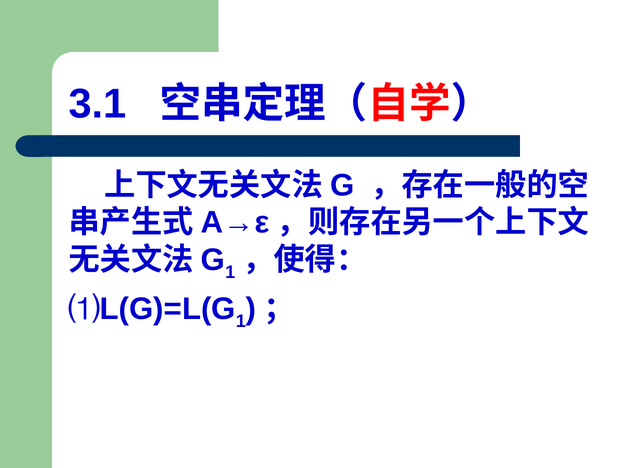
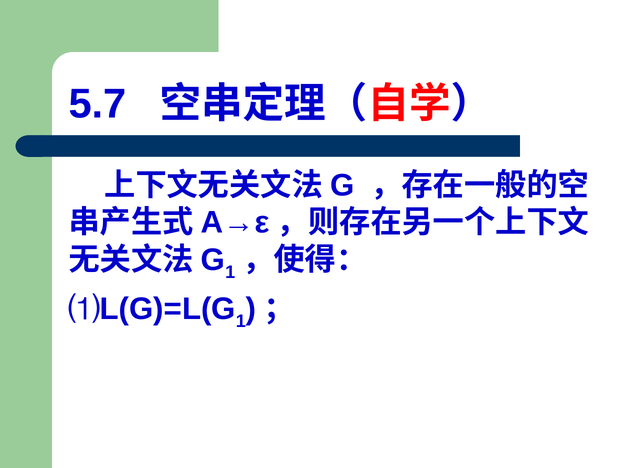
3.1: 3.1 -> 5.7
